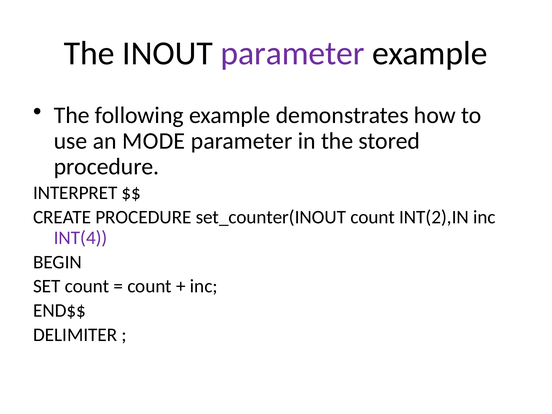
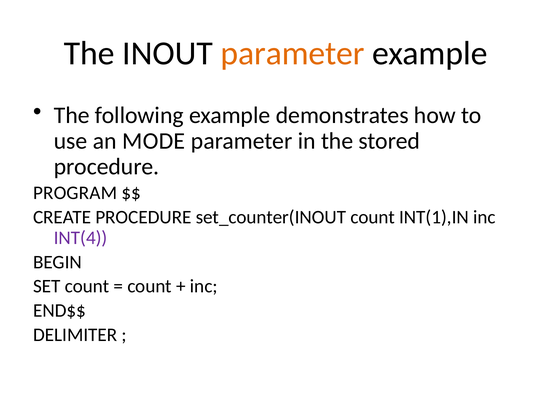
parameter at (293, 53) colour: purple -> orange
INTERPRET: INTERPRET -> PROGRAM
INT(2),IN: INT(2),IN -> INT(1),IN
